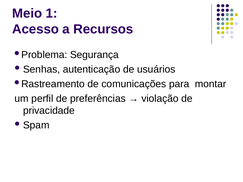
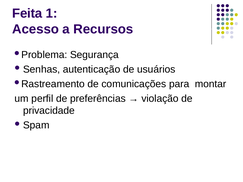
Meio: Meio -> Feita
